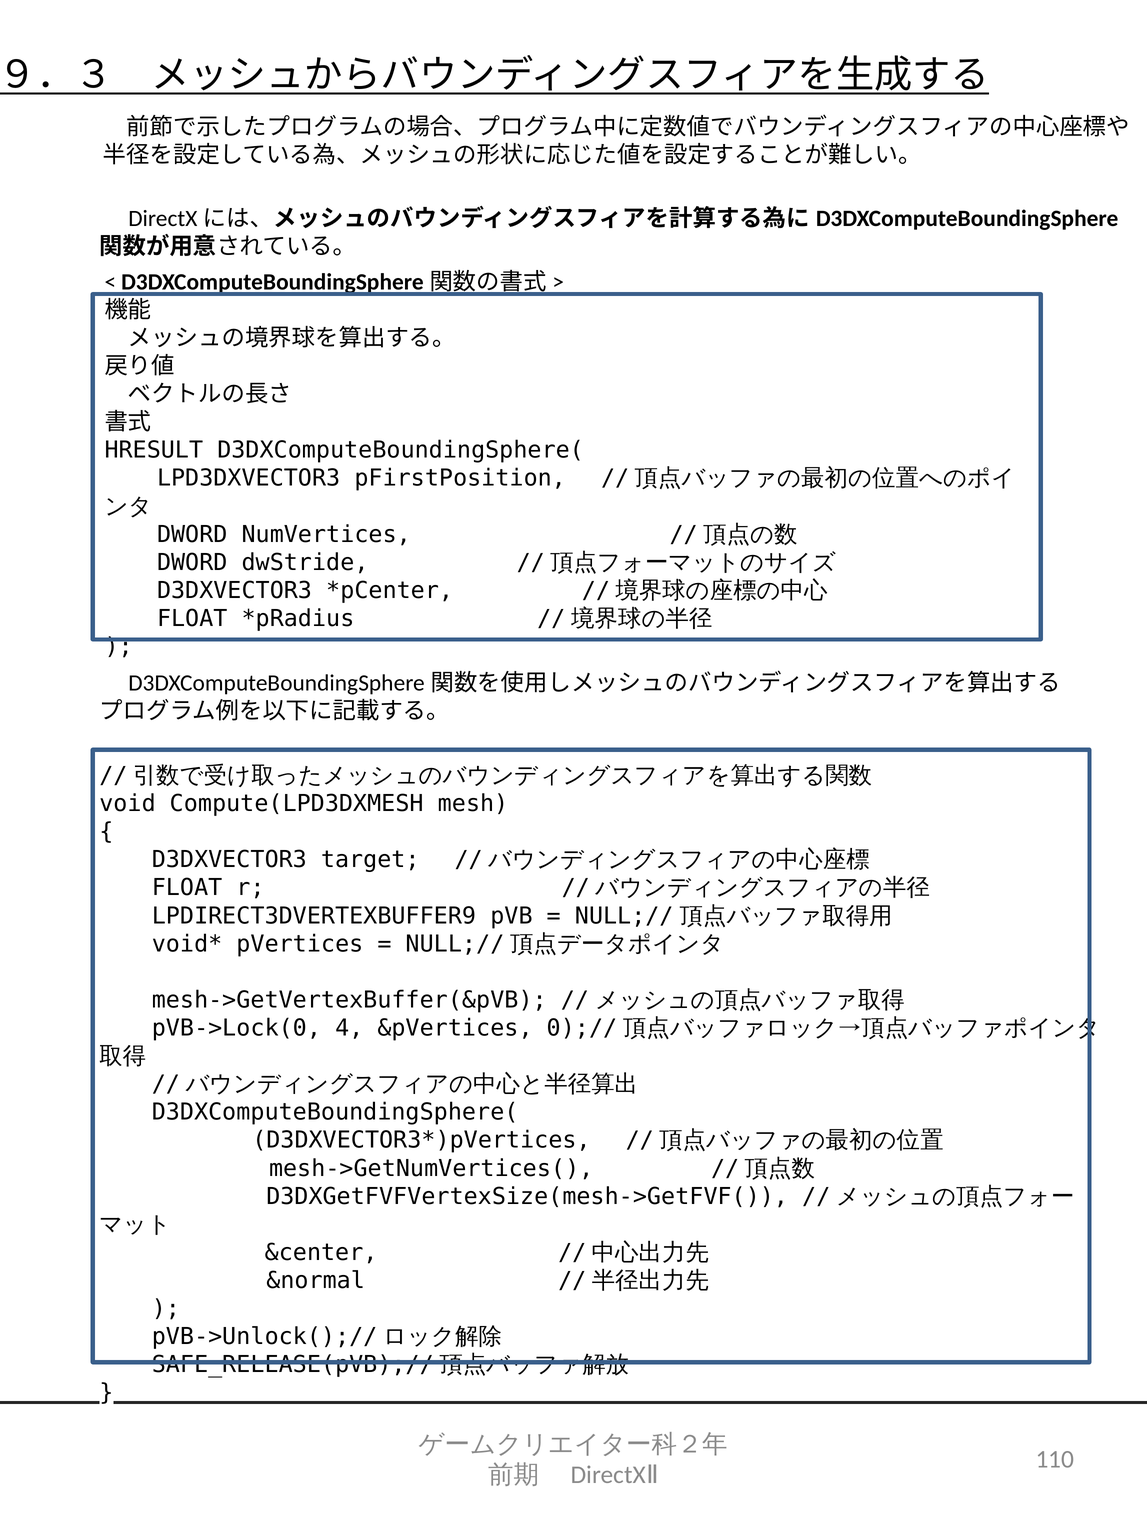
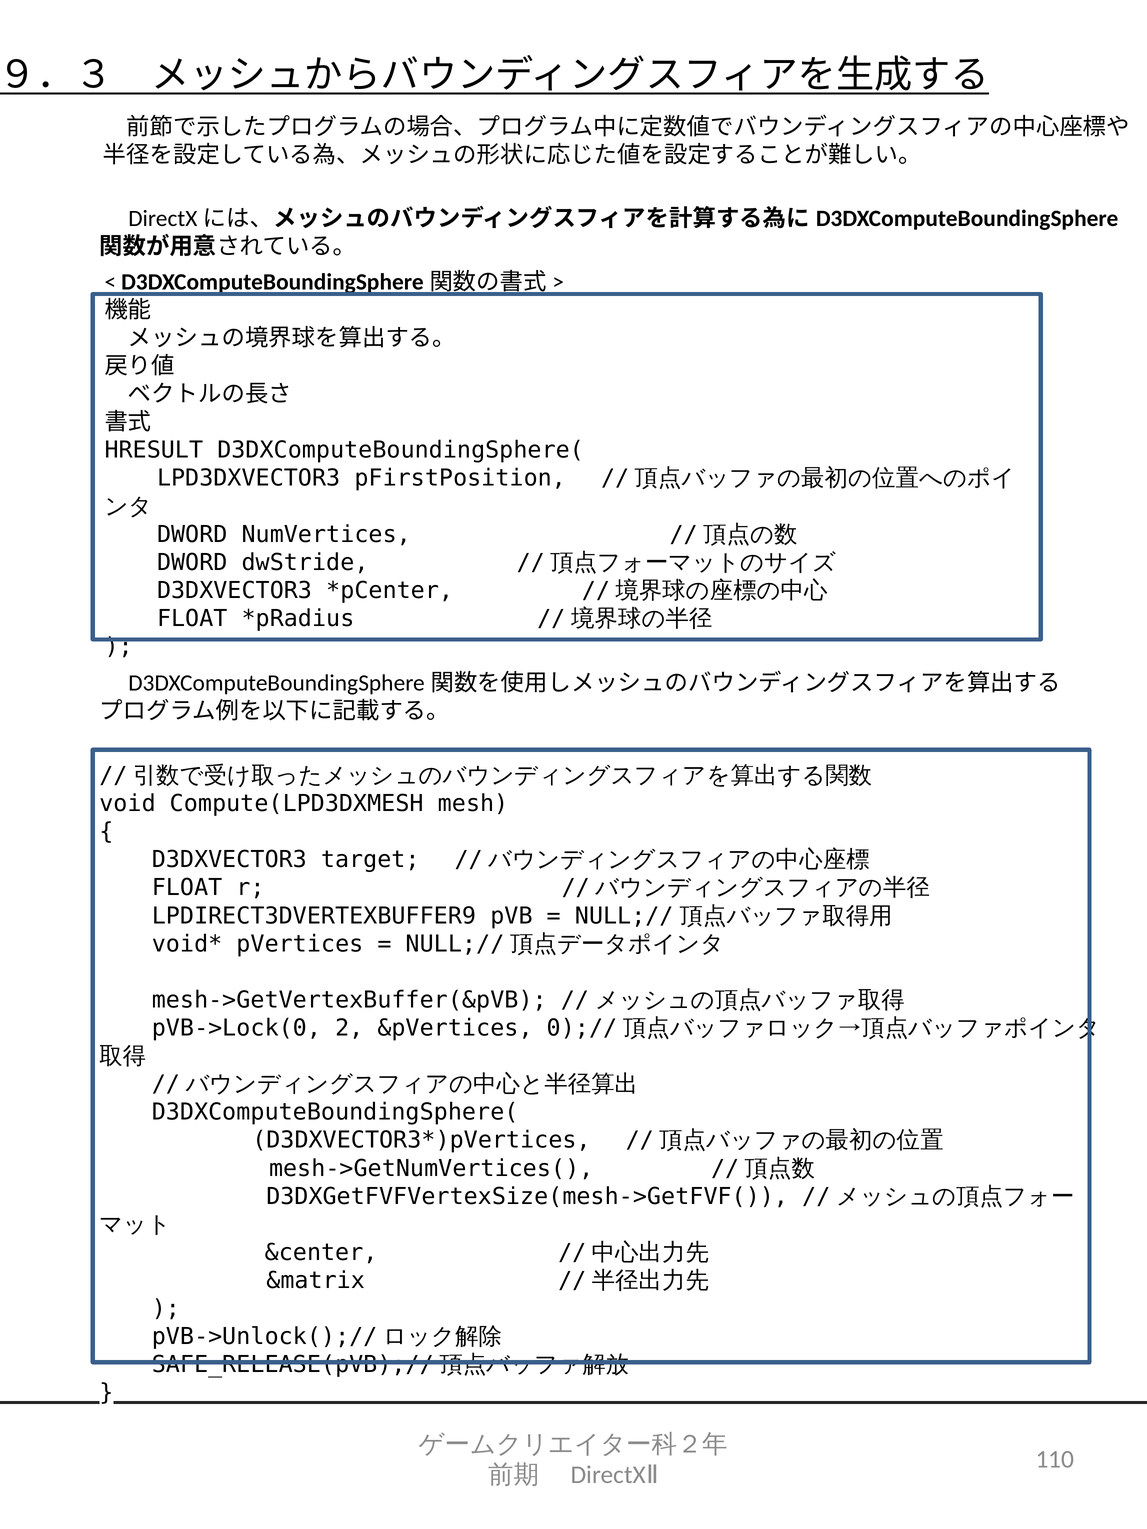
4: 4 -> 2
&normal: &normal -> &matrix
